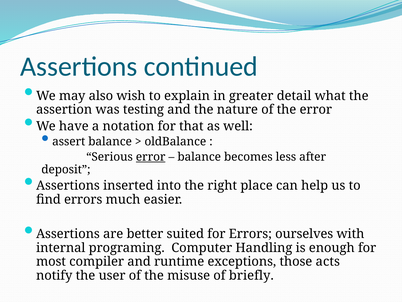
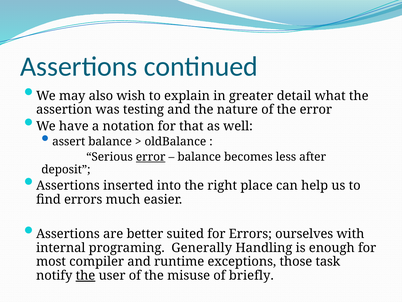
Computer: Computer -> Generally
acts: acts -> task
the at (85, 275) underline: none -> present
